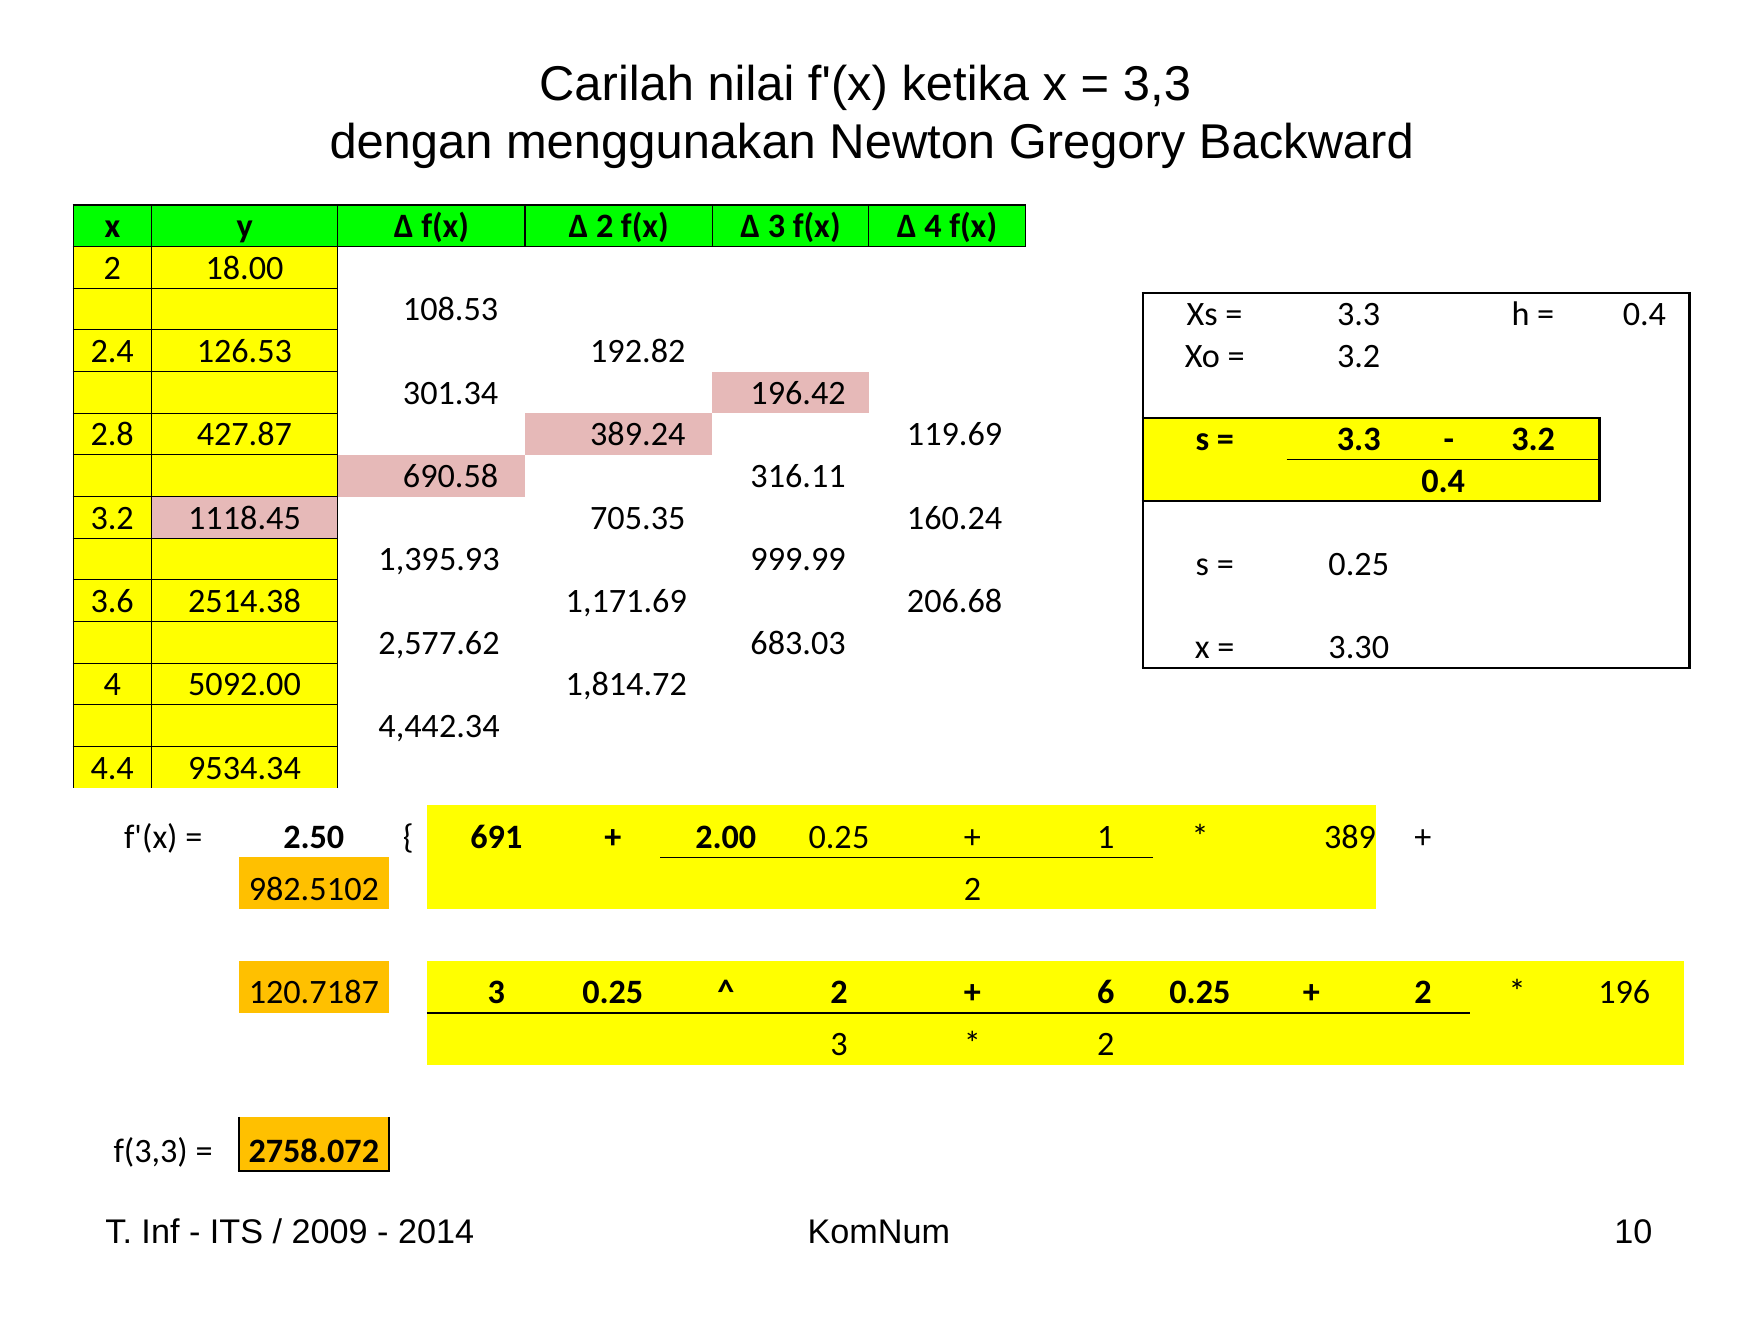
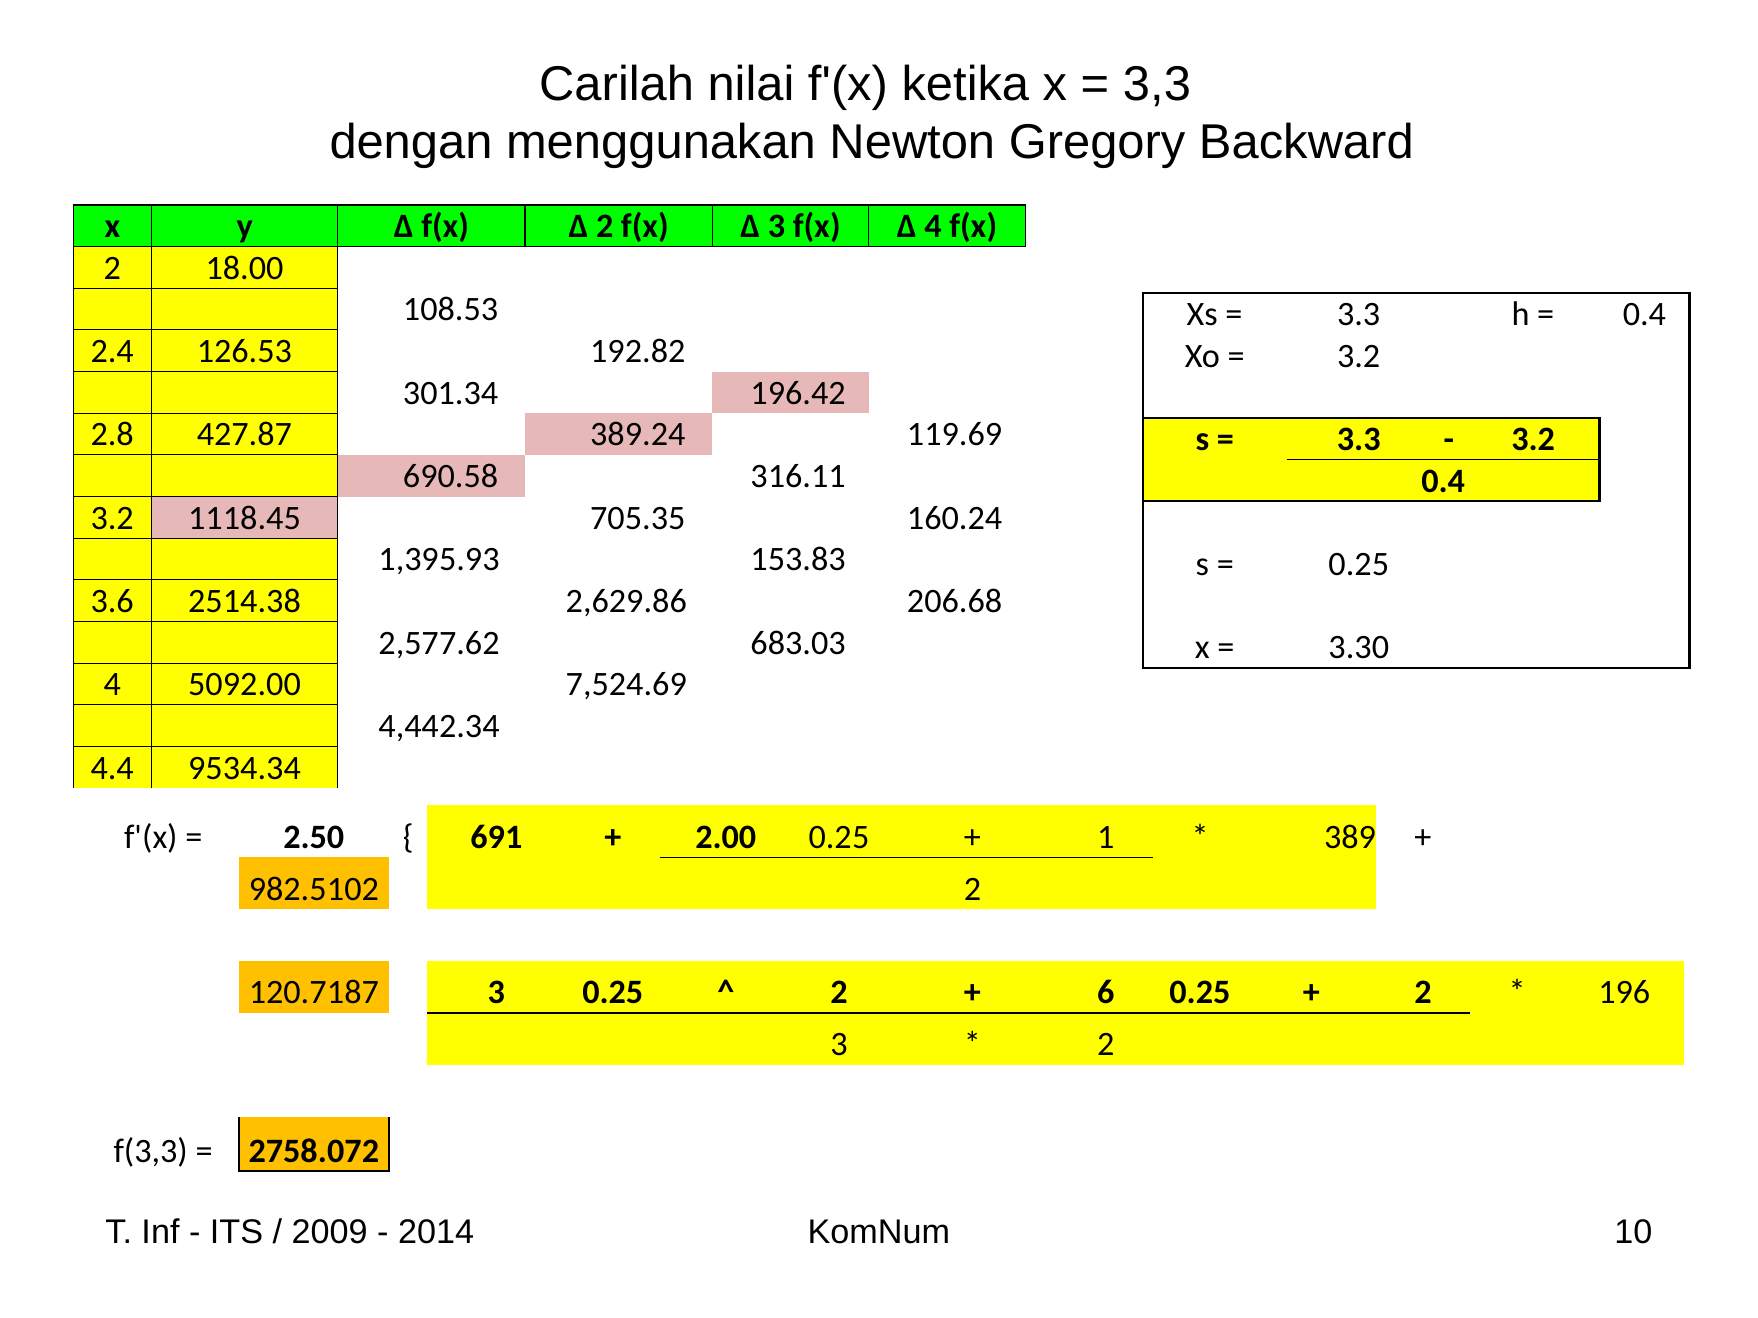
999.99: 999.99 -> 153.83
1,171.69: 1,171.69 -> 2,629.86
1,814.72: 1,814.72 -> 7,524.69
